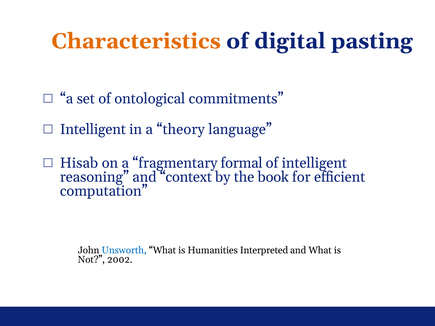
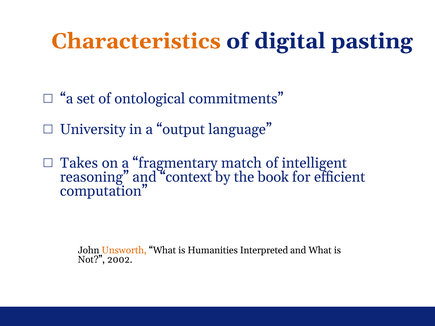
Intelligent at (93, 130): Intelligent -> University
theory: theory -> output
Hisab: Hisab -> Takes
formal: formal -> match
Unsworth colour: blue -> orange
